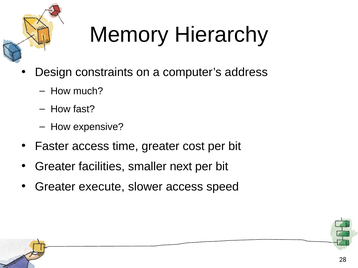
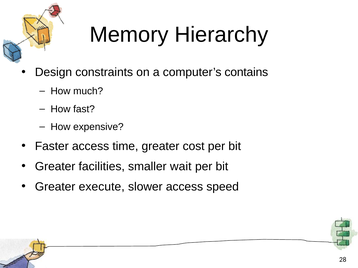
address: address -> contains
next: next -> wait
